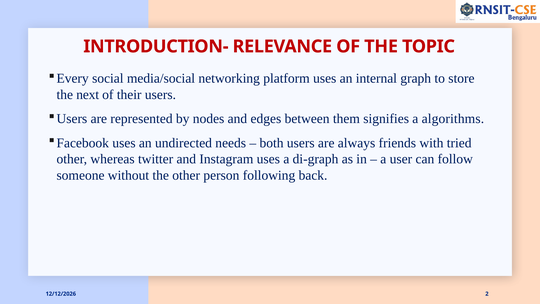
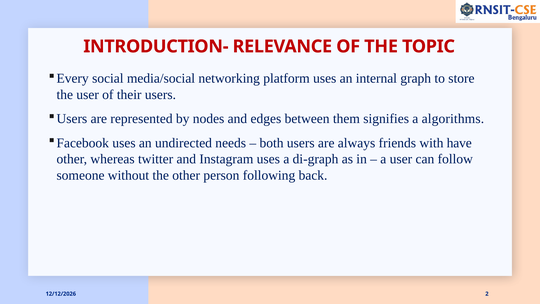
the next: next -> user
tried: tried -> have
